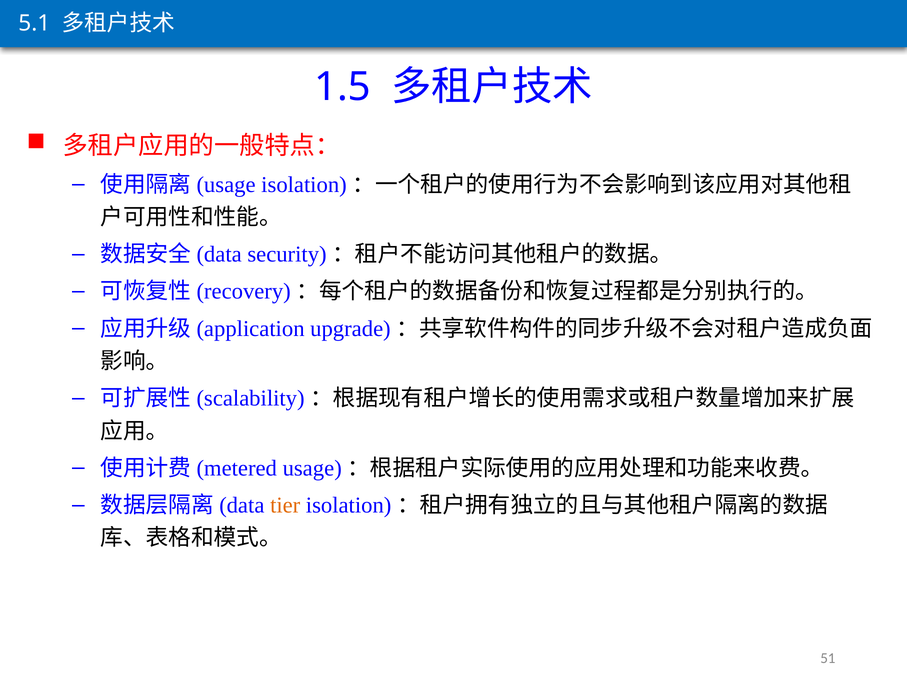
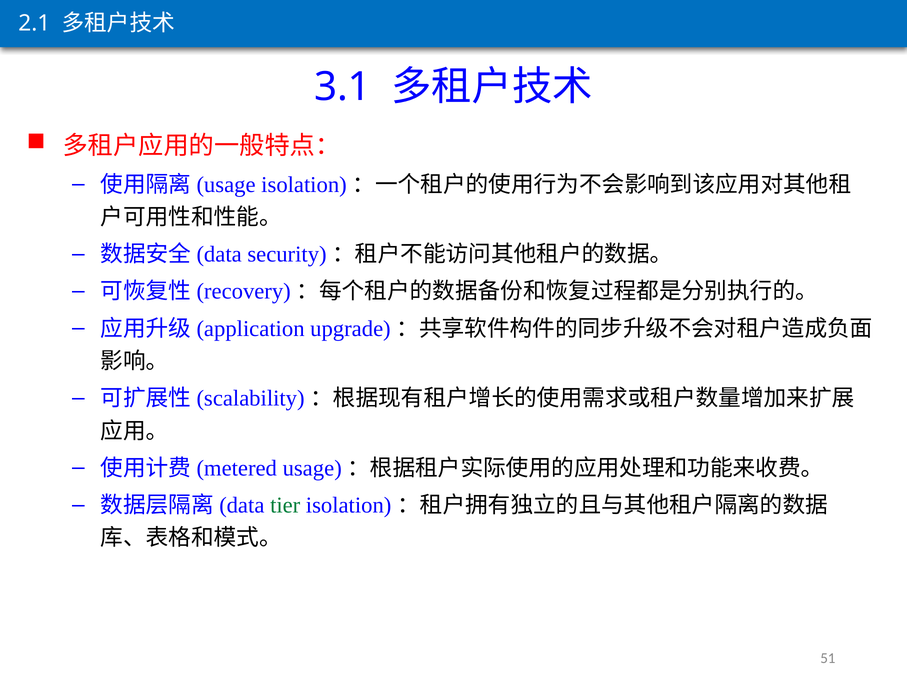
5.1: 5.1 -> 2.1
1.5: 1.5 -> 3.1
tier colour: orange -> green
